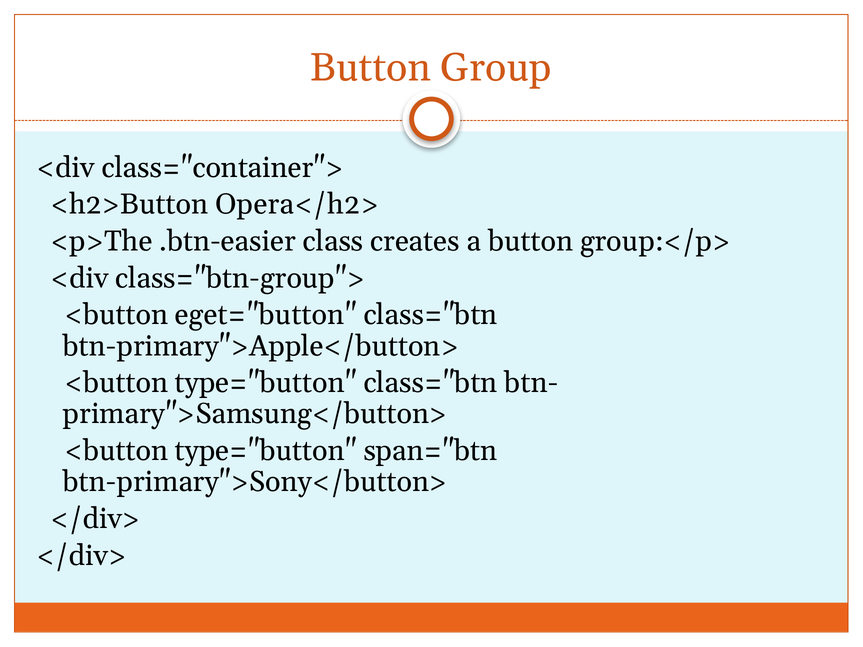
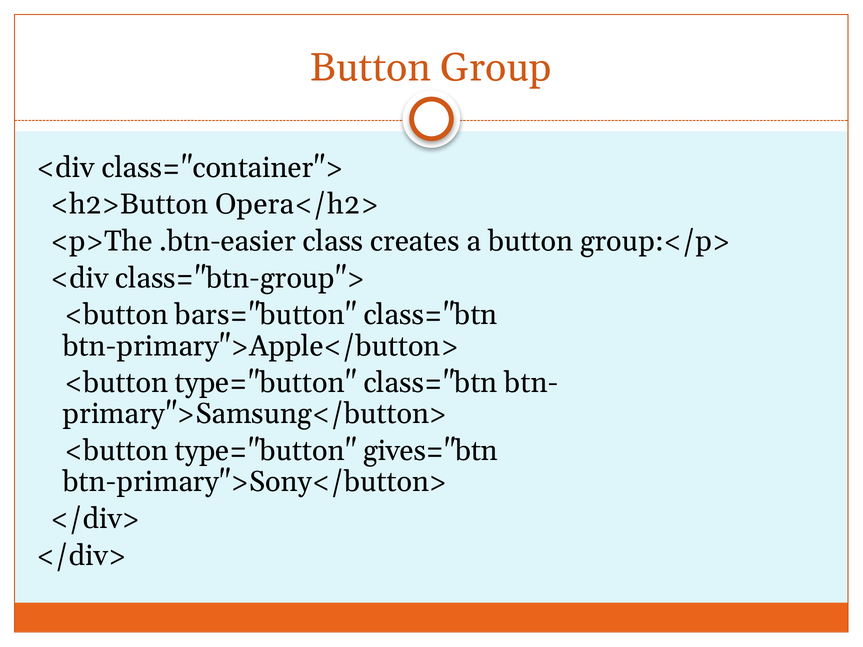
eget="button: eget="button -> bars="button
span="btn: span="btn -> gives="btn
